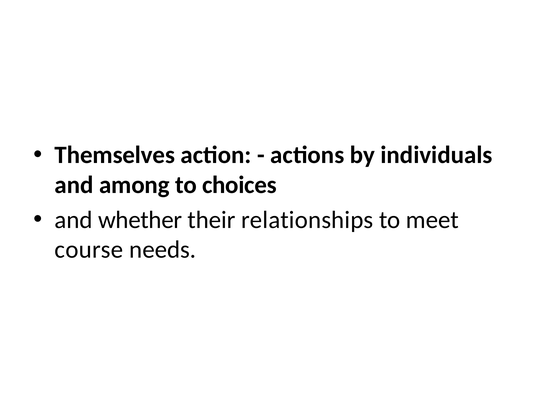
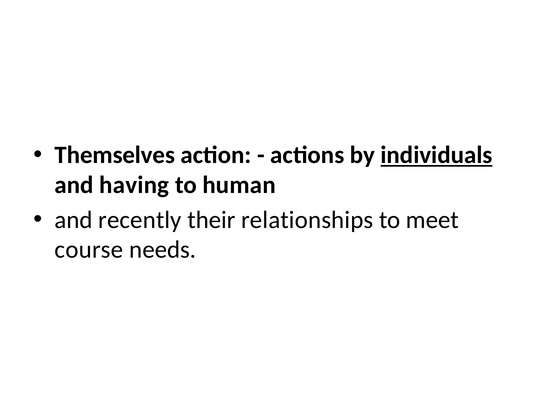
individuals underline: none -> present
among: among -> having
choices: choices -> human
whether: whether -> recently
